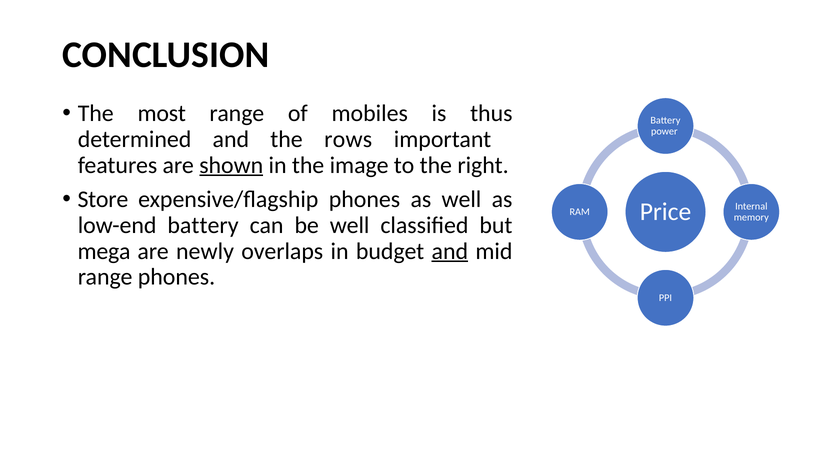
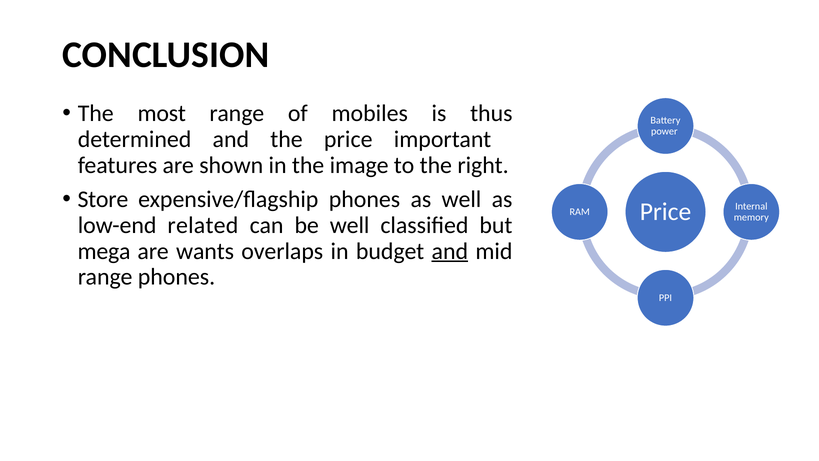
the rows: rows -> price
shown underline: present -> none
low-end battery: battery -> related
newly: newly -> wants
